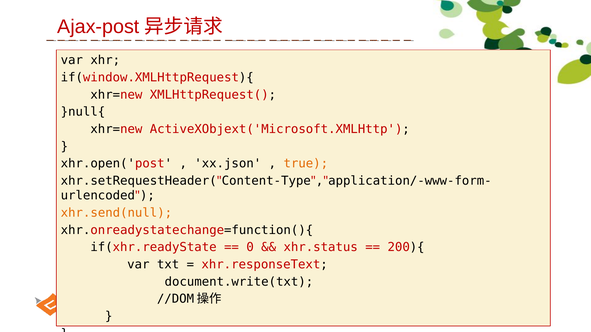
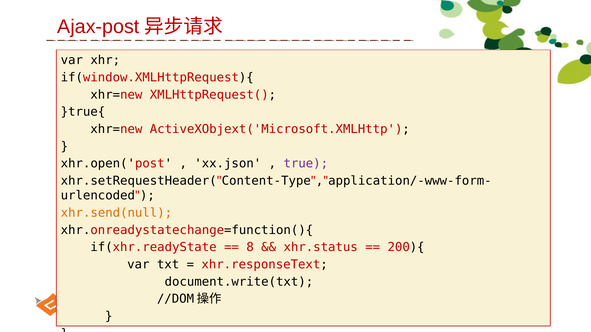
}null{: }null{ -> }true{
true colour: orange -> purple
0: 0 -> 8
